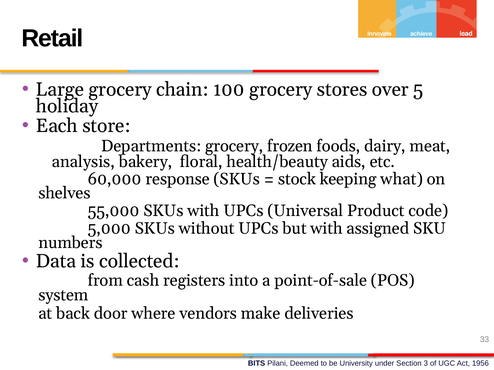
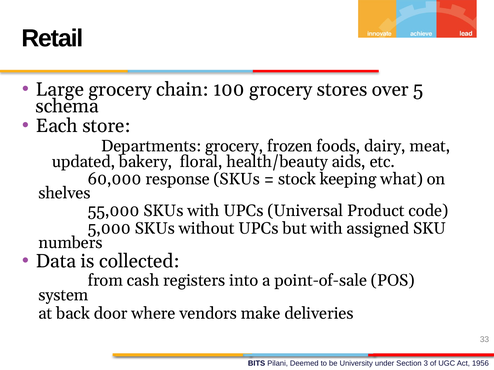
holiday: holiday -> schema
analysis: analysis -> updated
